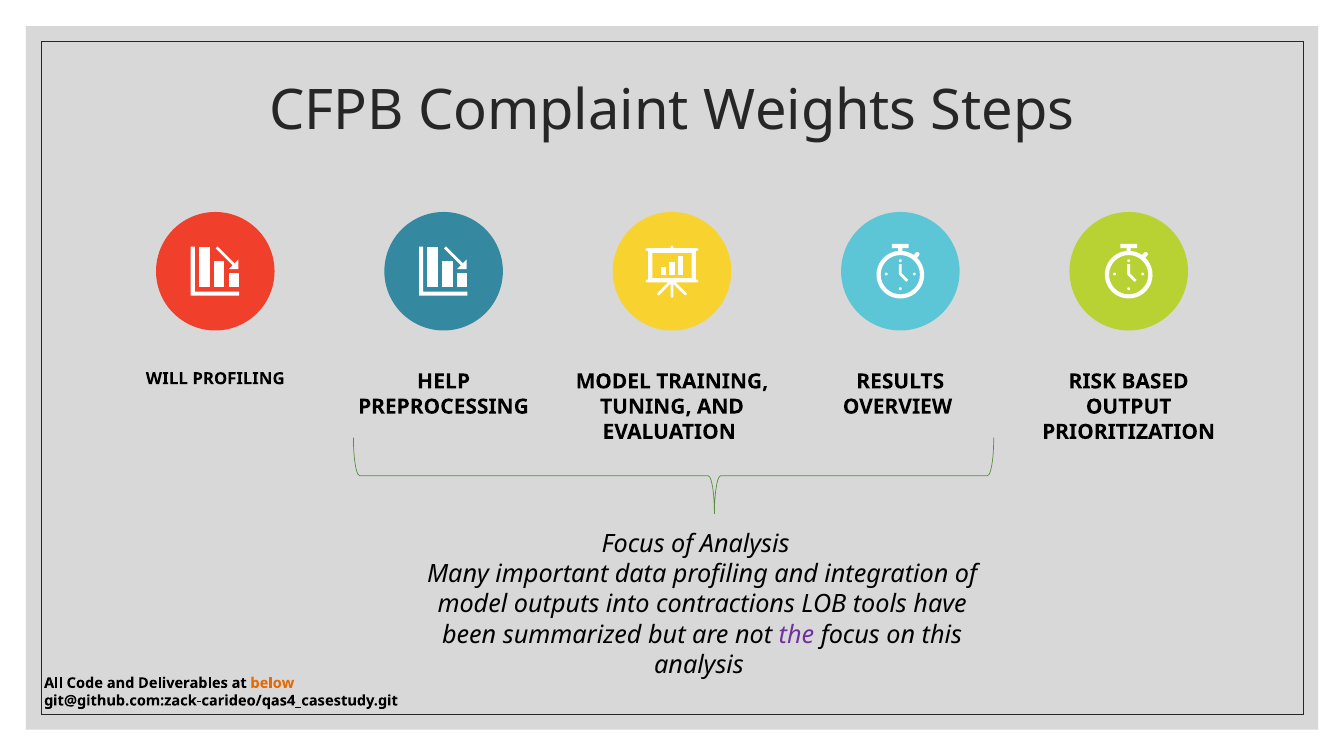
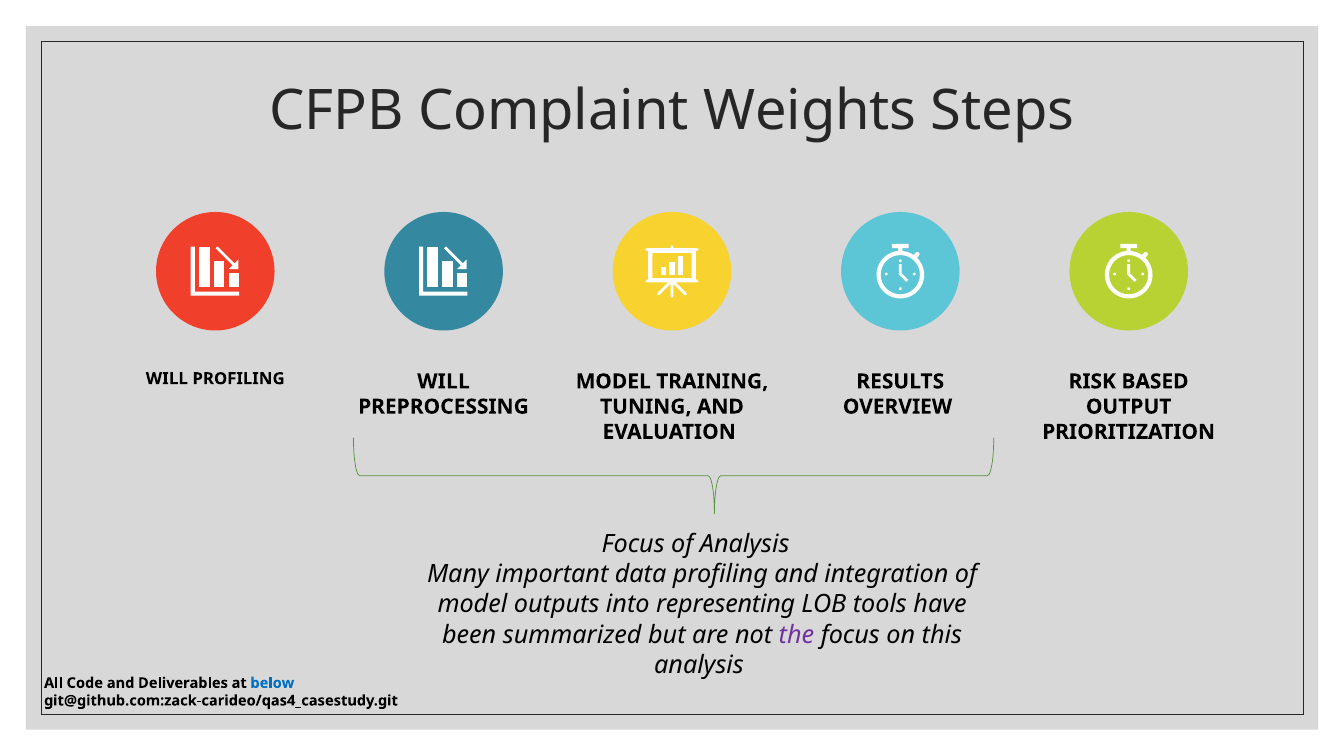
PROFILING HELP: HELP -> WILL
contractions: contractions -> representing
below colour: orange -> blue
